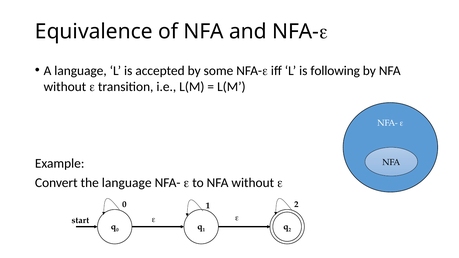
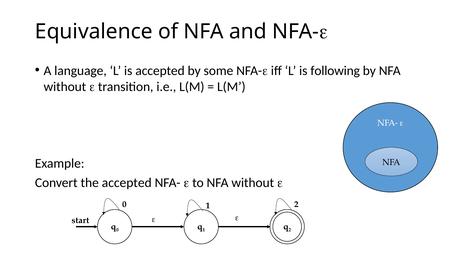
the language: language -> accepted
